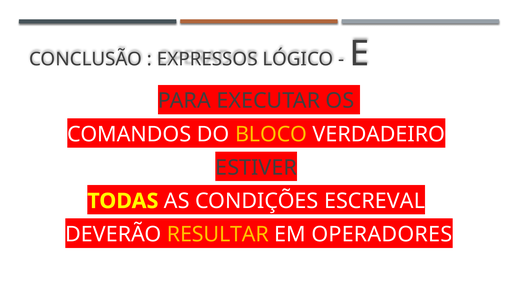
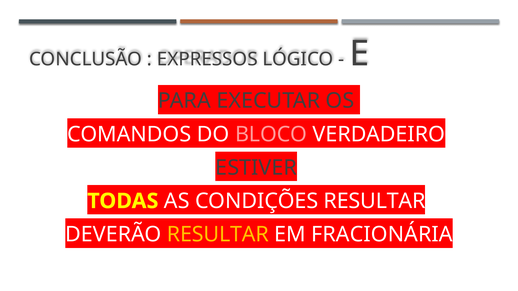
BLOCO colour: yellow -> pink
CONDIÇÕES ESCREVAL: ESCREVAL -> RESULTAR
OPERADORES: OPERADORES -> FRACIONÁRIA
